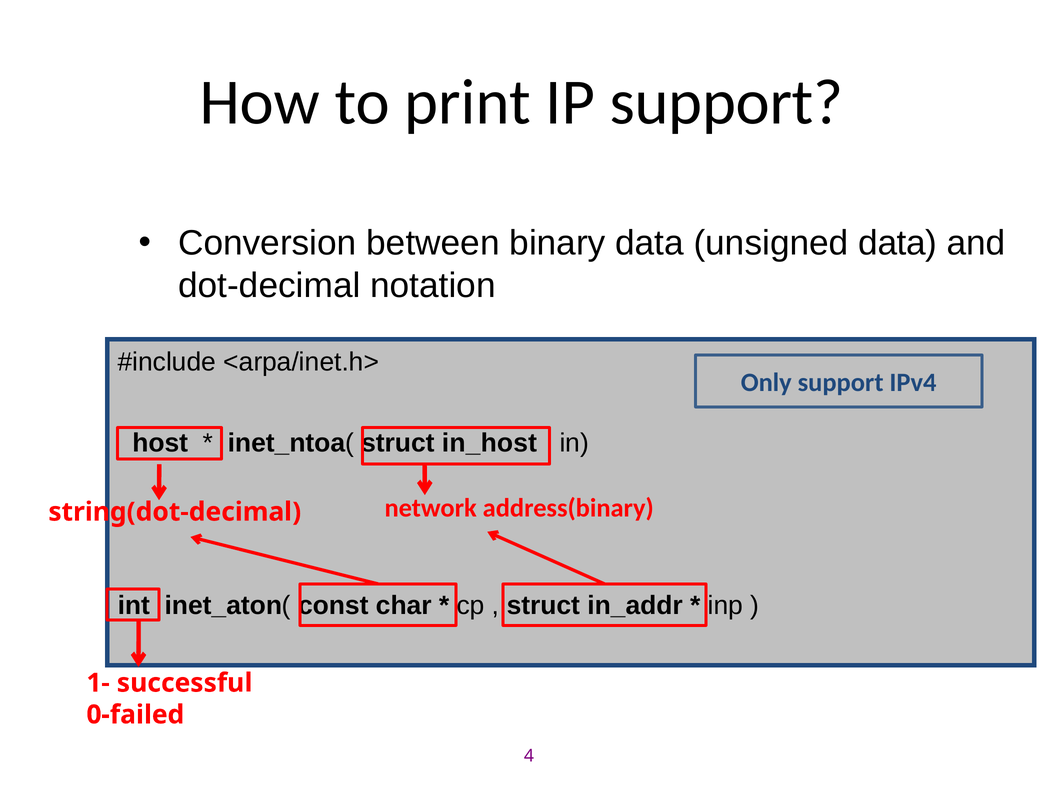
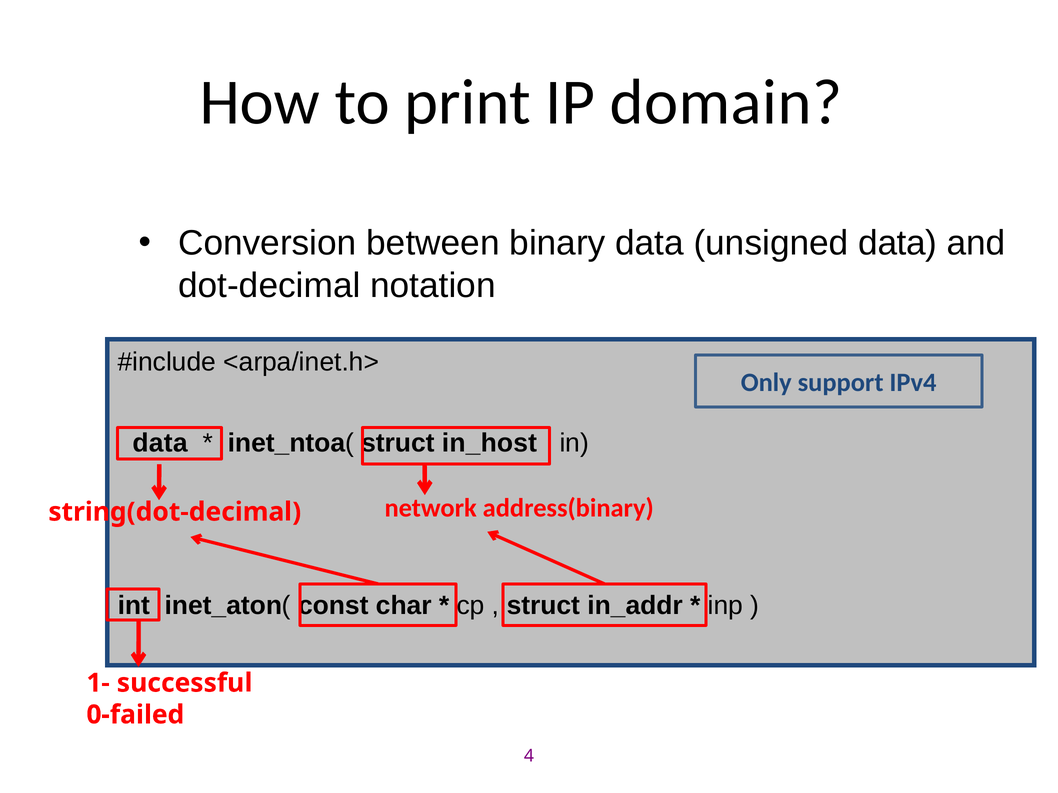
IP support: support -> domain
host at (160, 443): host -> data
